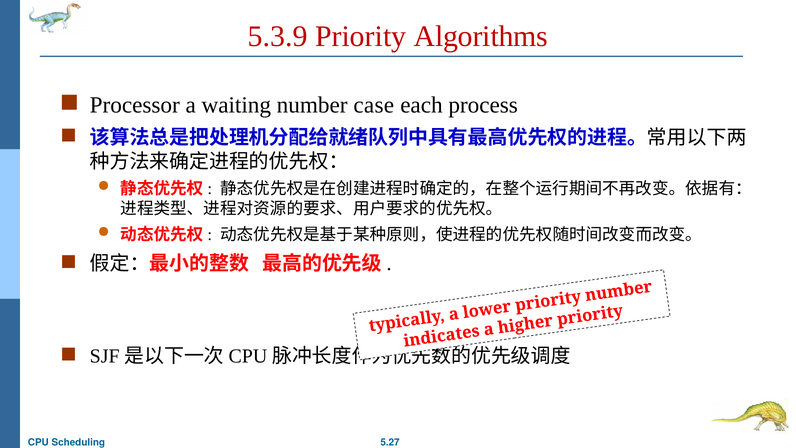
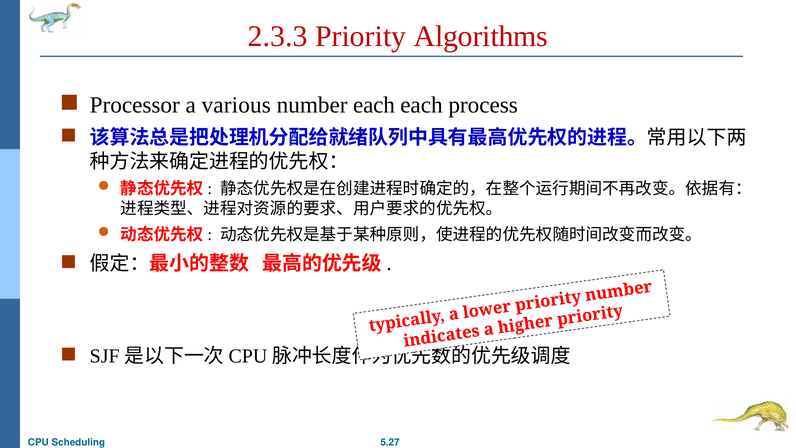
5.3.9: 5.3.9 -> 2.3.3
waiting: waiting -> various
number case: case -> each
